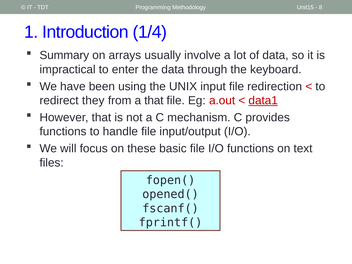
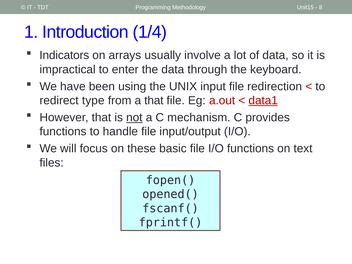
Summary: Summary -> Indicators
they: they -> type
not underline: none -> present
